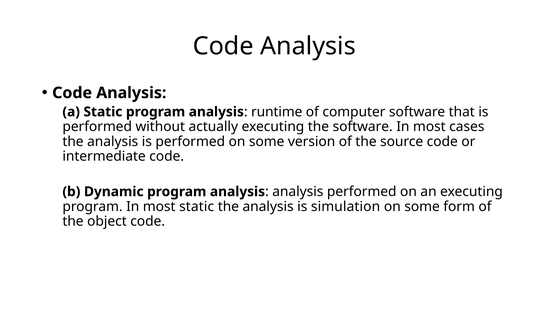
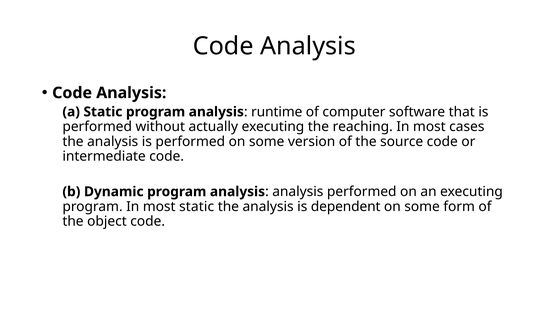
the software: software -> reaching
simulation: simulation -> dependent
